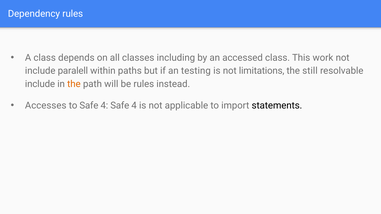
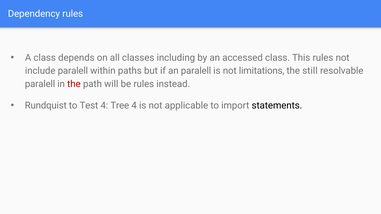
This work: work -> rules
an testing: testing -> paralell
include at (40, 84): include -> paralell
the at (74, 84) colour: orange -> red
Accesses: Accesses -> Rundquist
to Safe: Safe -> Test
4 Safe: Safe -> Tree
